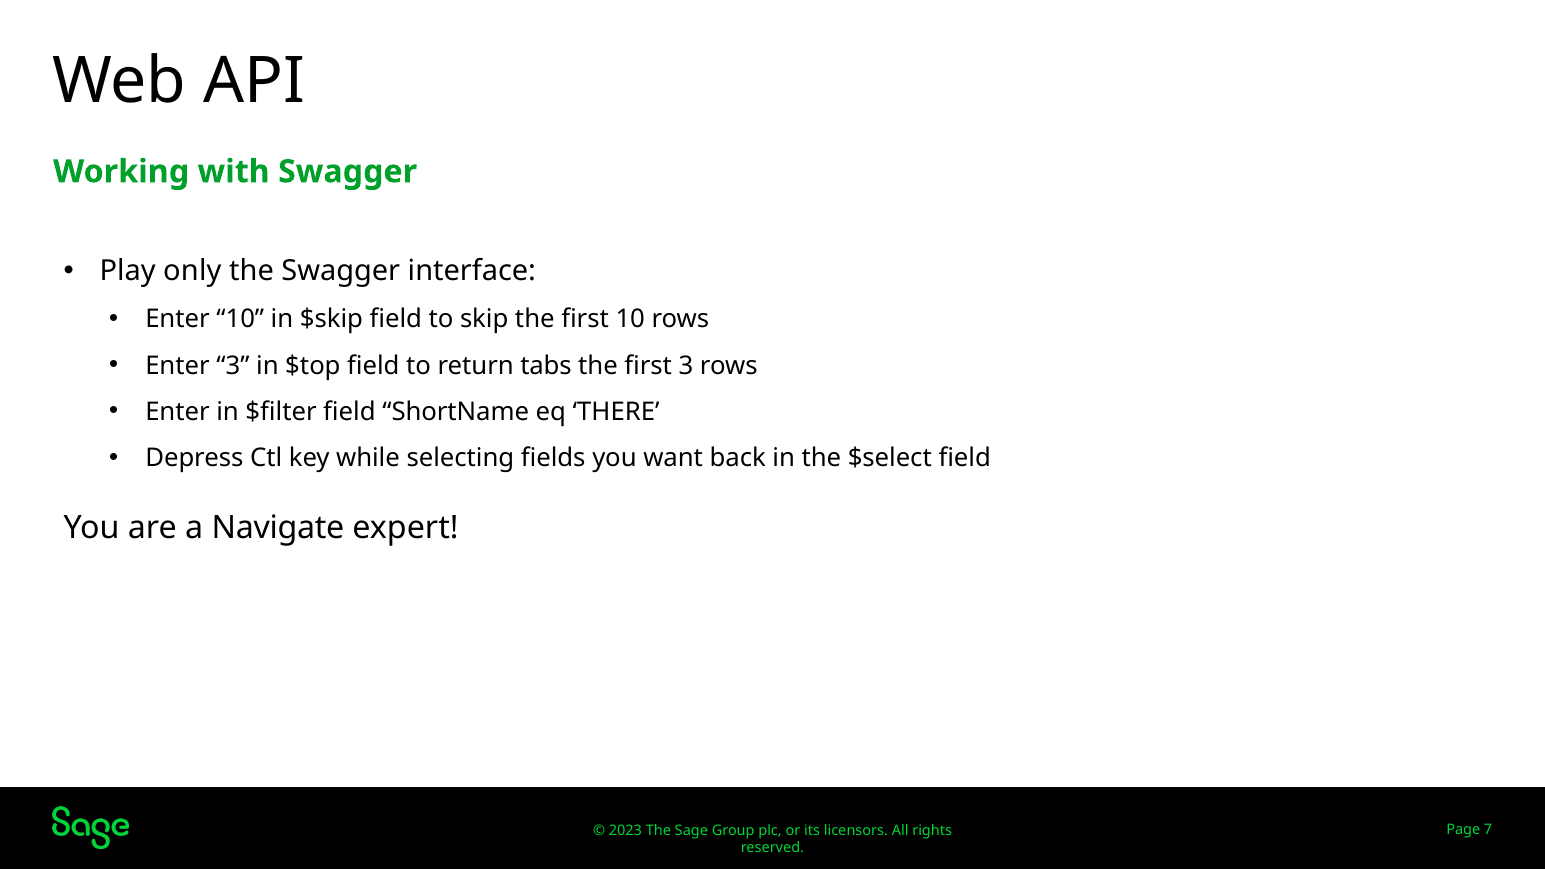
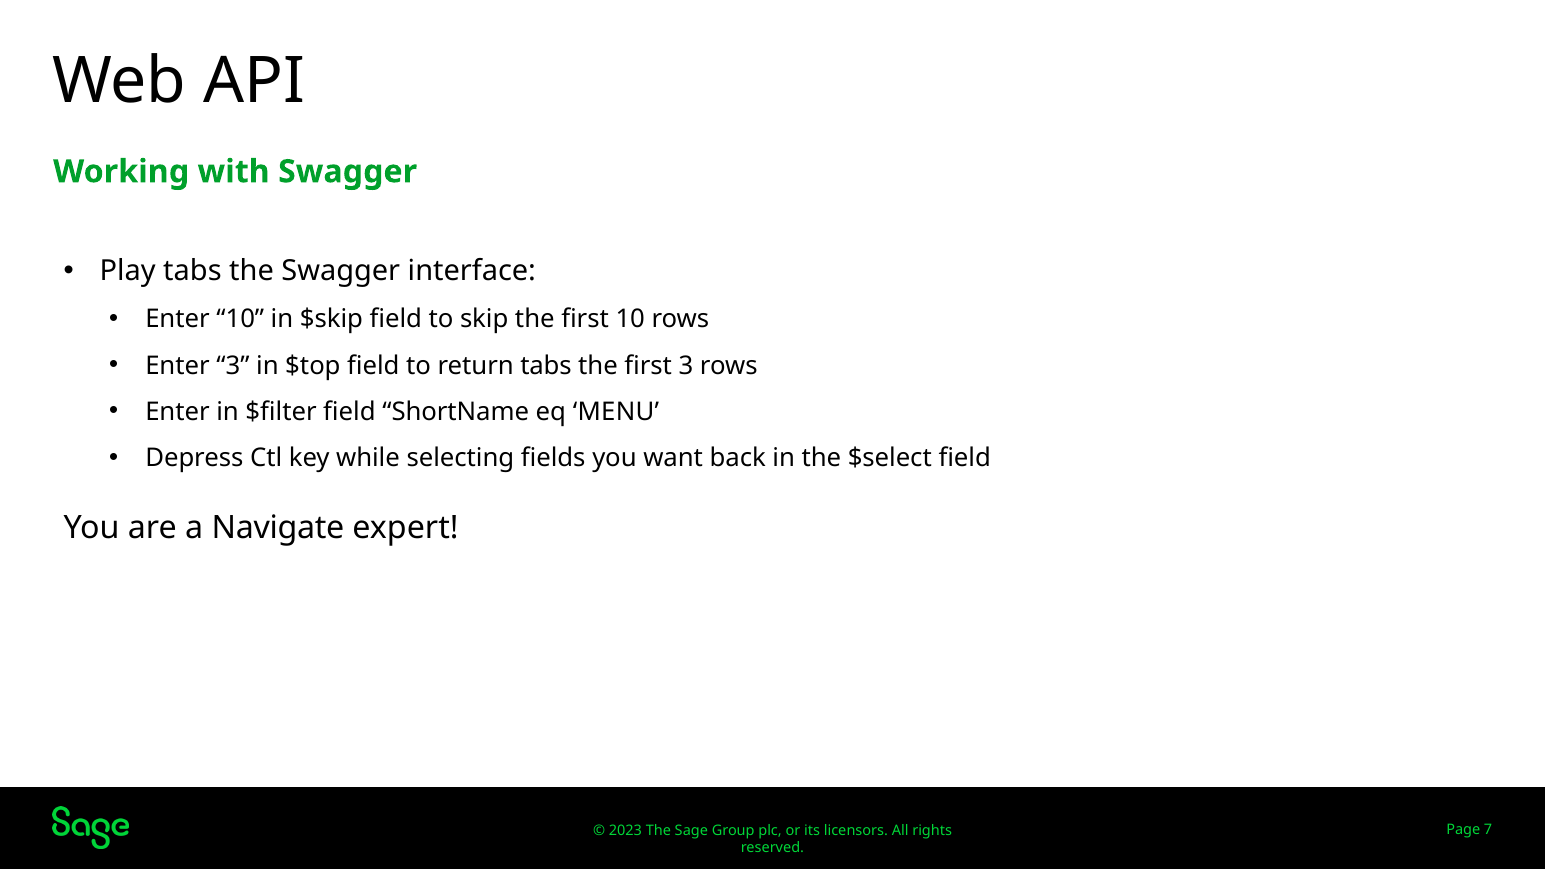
Play only: only -> tabs
THERE: THERE -> MENU
